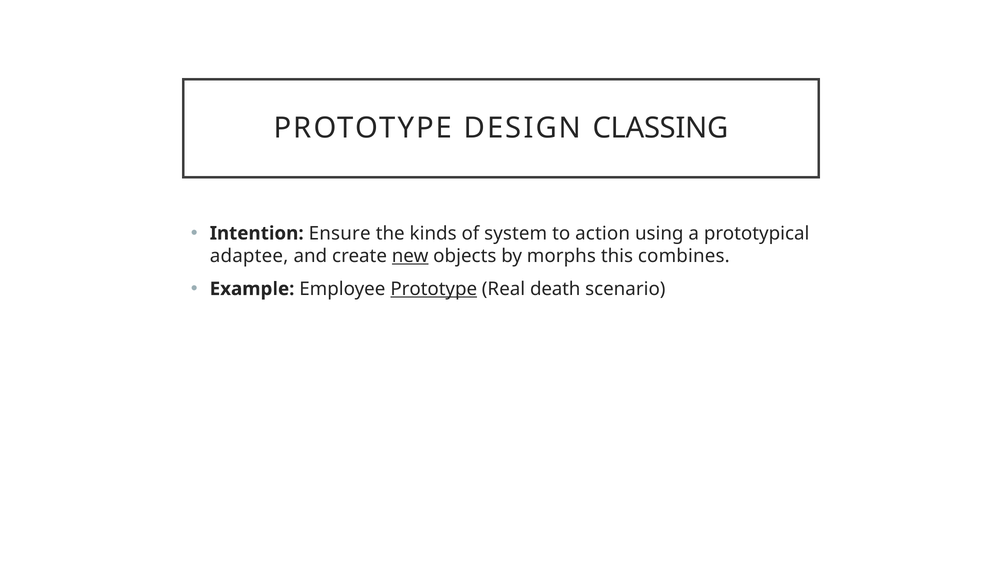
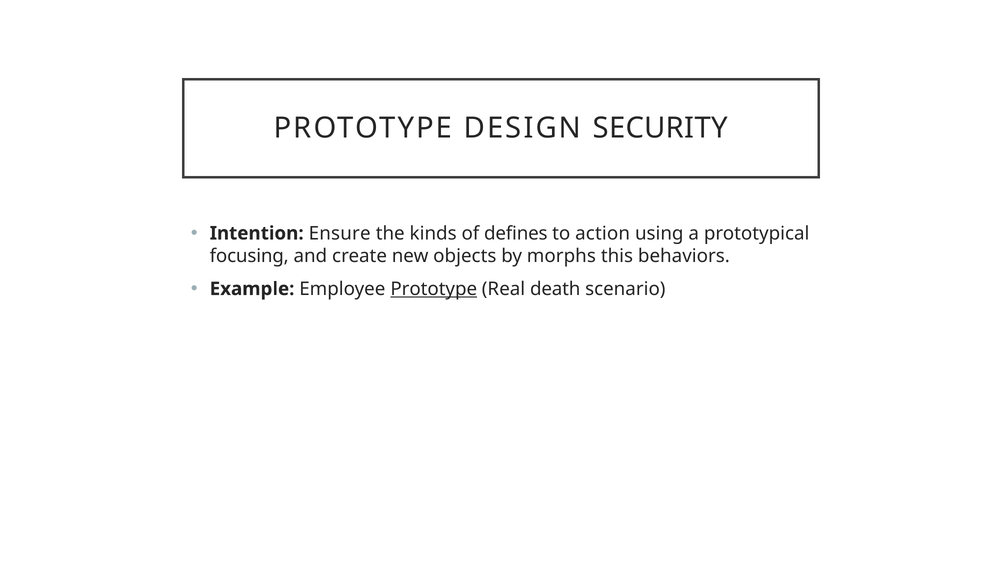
CLASSING: CLASSING -> SECURITY
system: system -> defines
adaptee: adaptee -> focusing
new underline: present -> none
combines: combines -> behaviors
